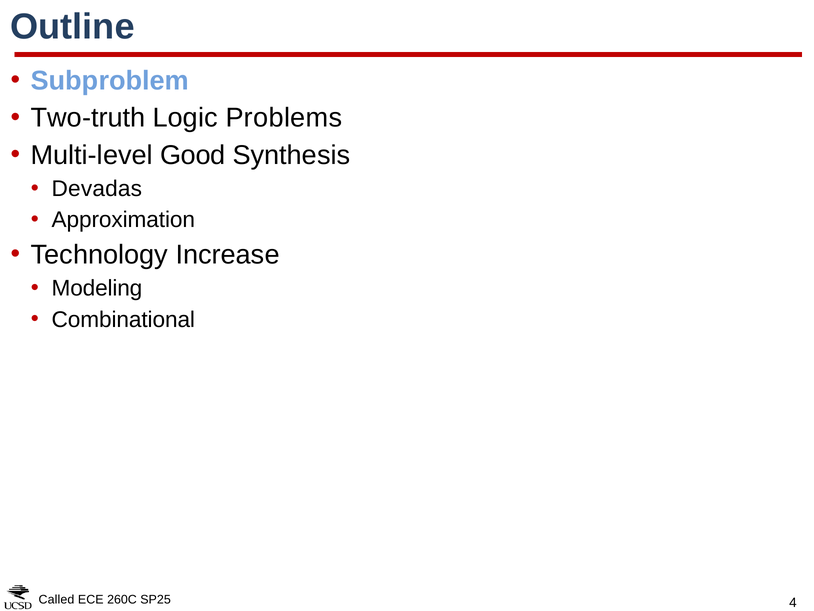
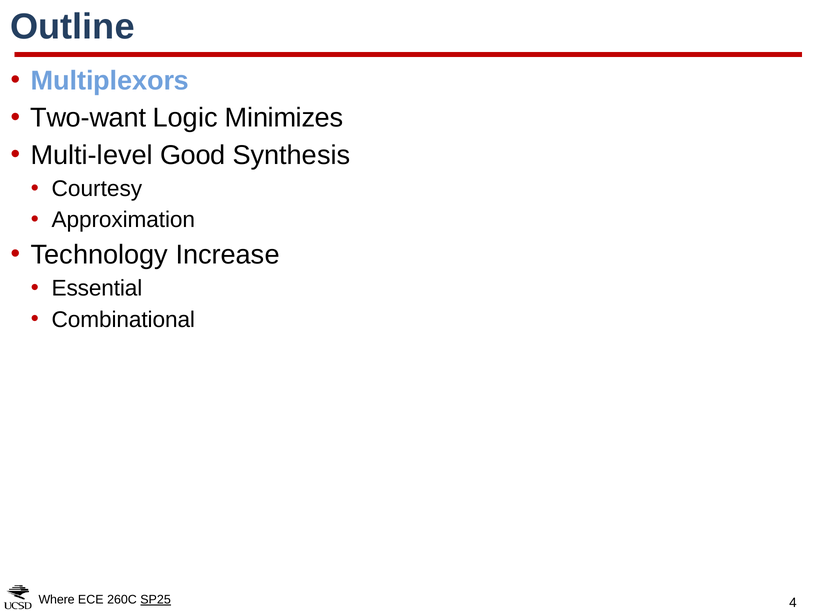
Subproblem: Subproblem -> Multiplexors
Two-truth: Two-truth -> Two-want
Problems: Problems -> Minimizes
Devadas: Devadas -> Courtesy
Modeling: Modeling -> Essential
Called: Called -> Where
SP25 underline: none -> present
